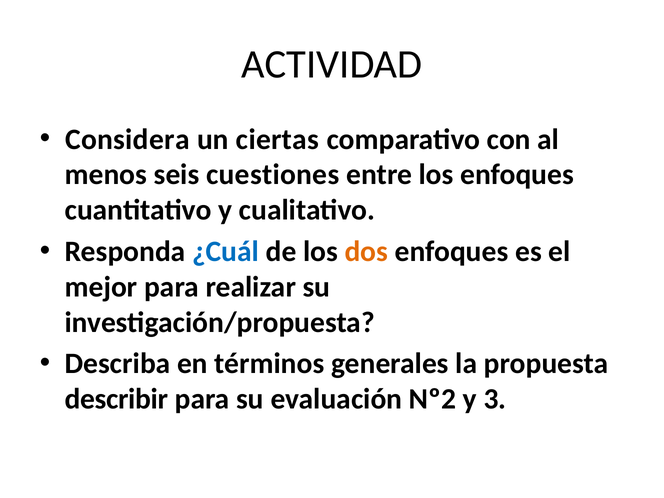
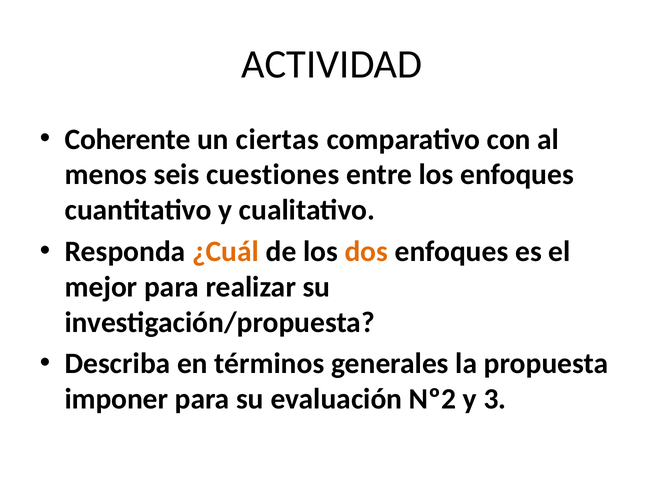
Considera: Considera -> Coherente
¿Cuál colour: blue -> orange
describir: describir -> imponer
